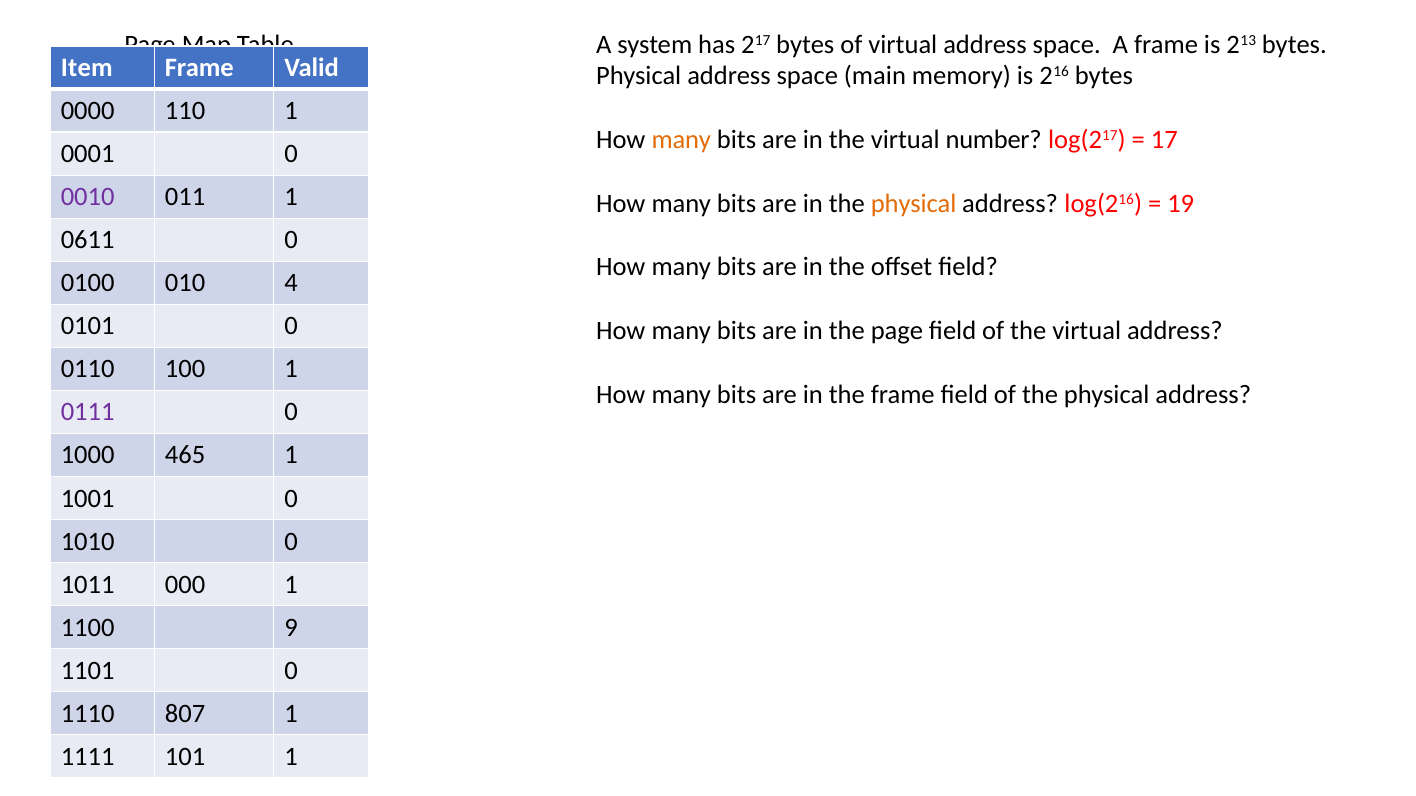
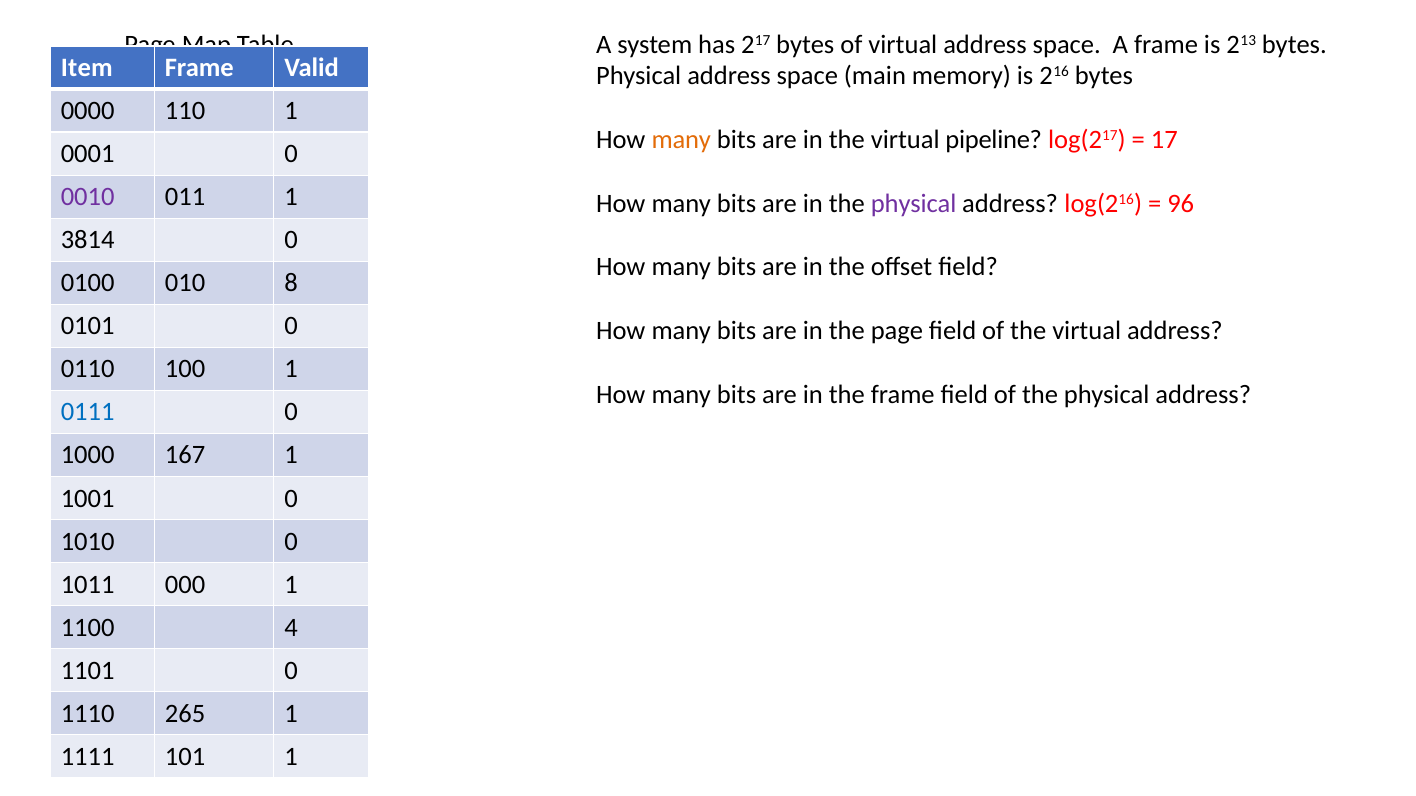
number: number -> pipeline
physical at (914, 204) colour: orange -> purple
19: 19 -> 96
0611: 0611 -> 3814
4: 4 -> 8
0111 colour: purple -> blue
465: 465 -> 167
9: 9 -> 4
807: 807 -> 265
